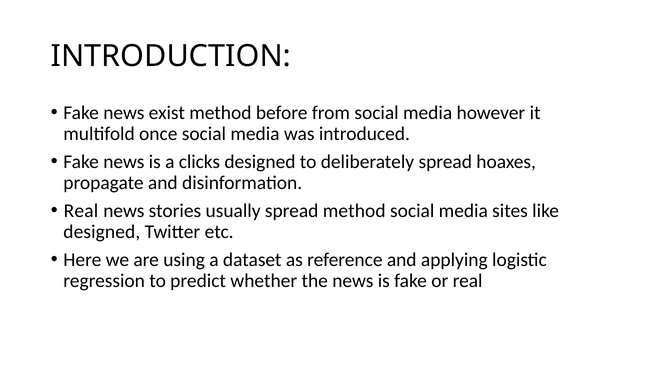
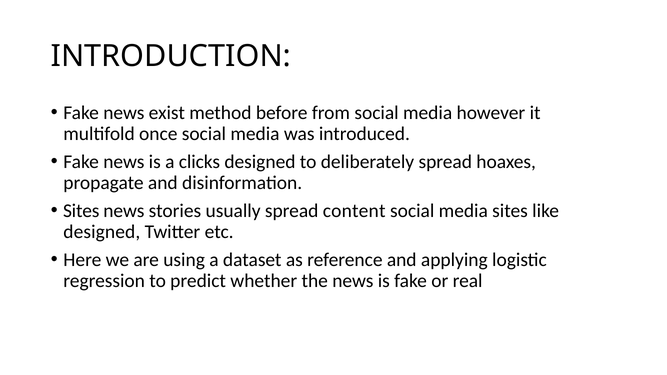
Real at (81, 211): Real -> Sites
spread method: method -> content
